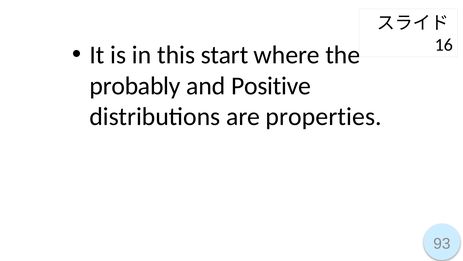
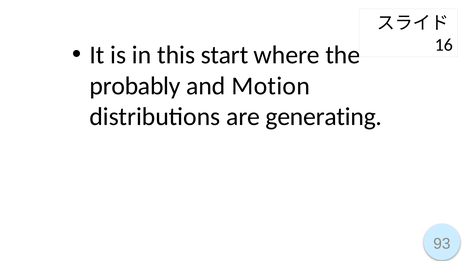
Positive: Positive -> Motion
properties: properties -> generating
